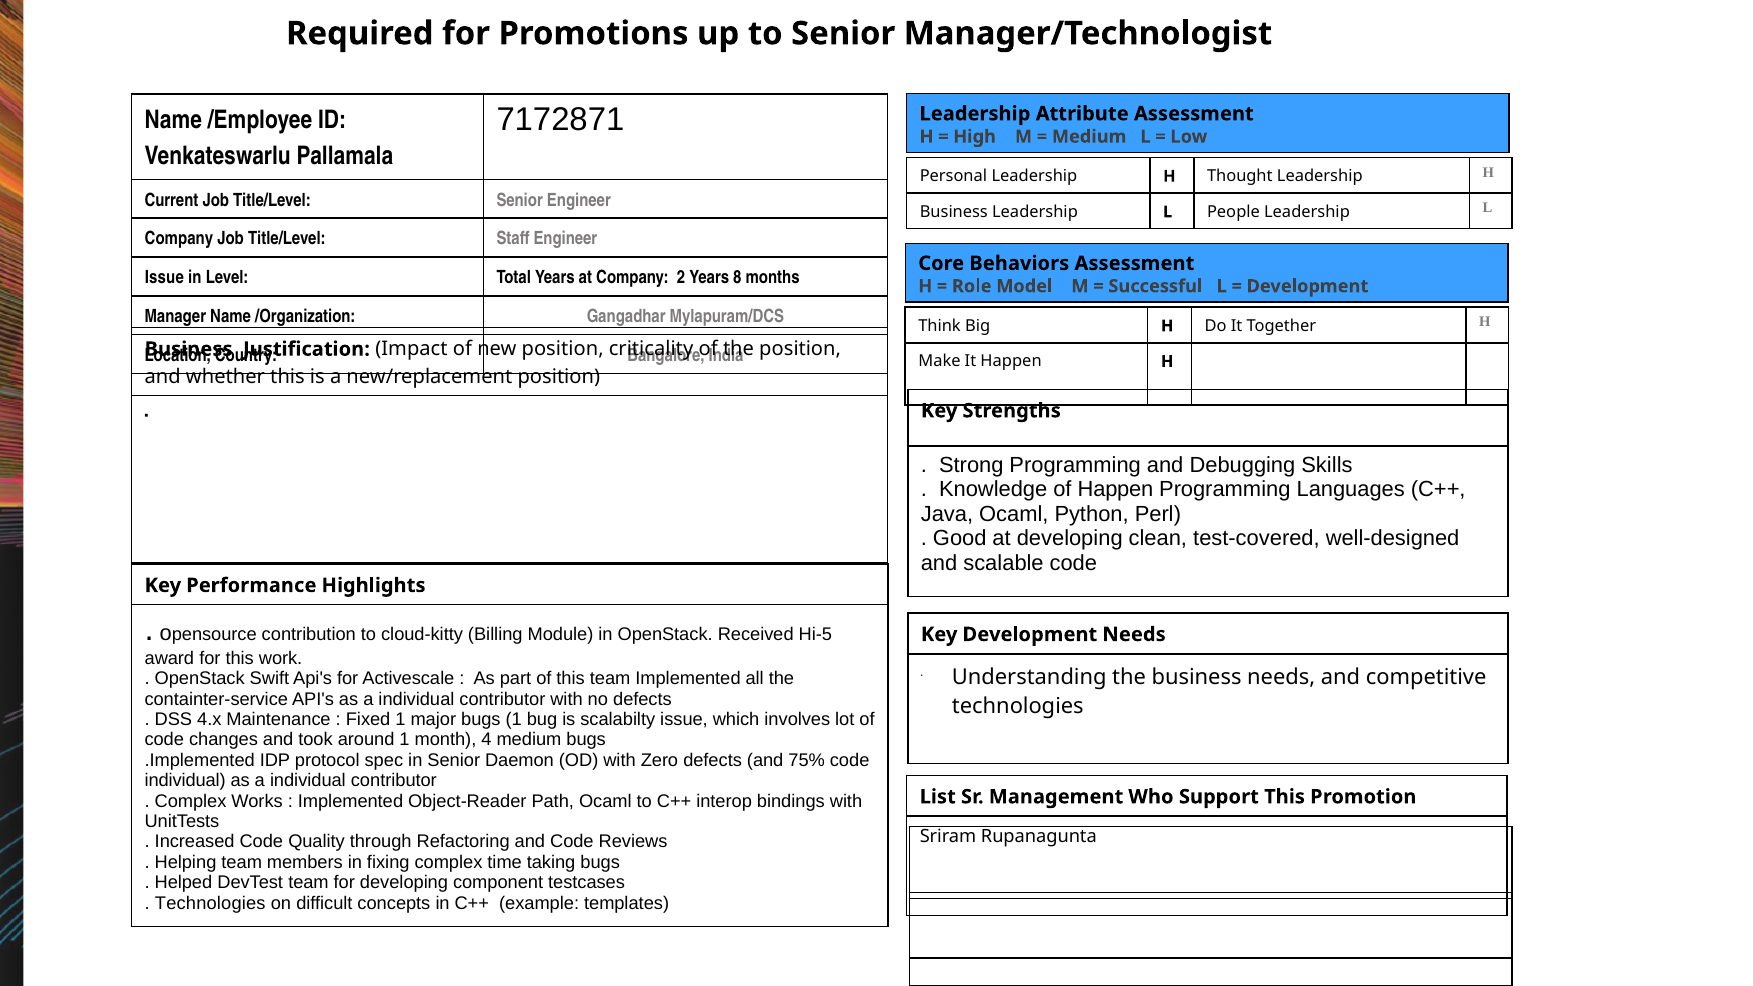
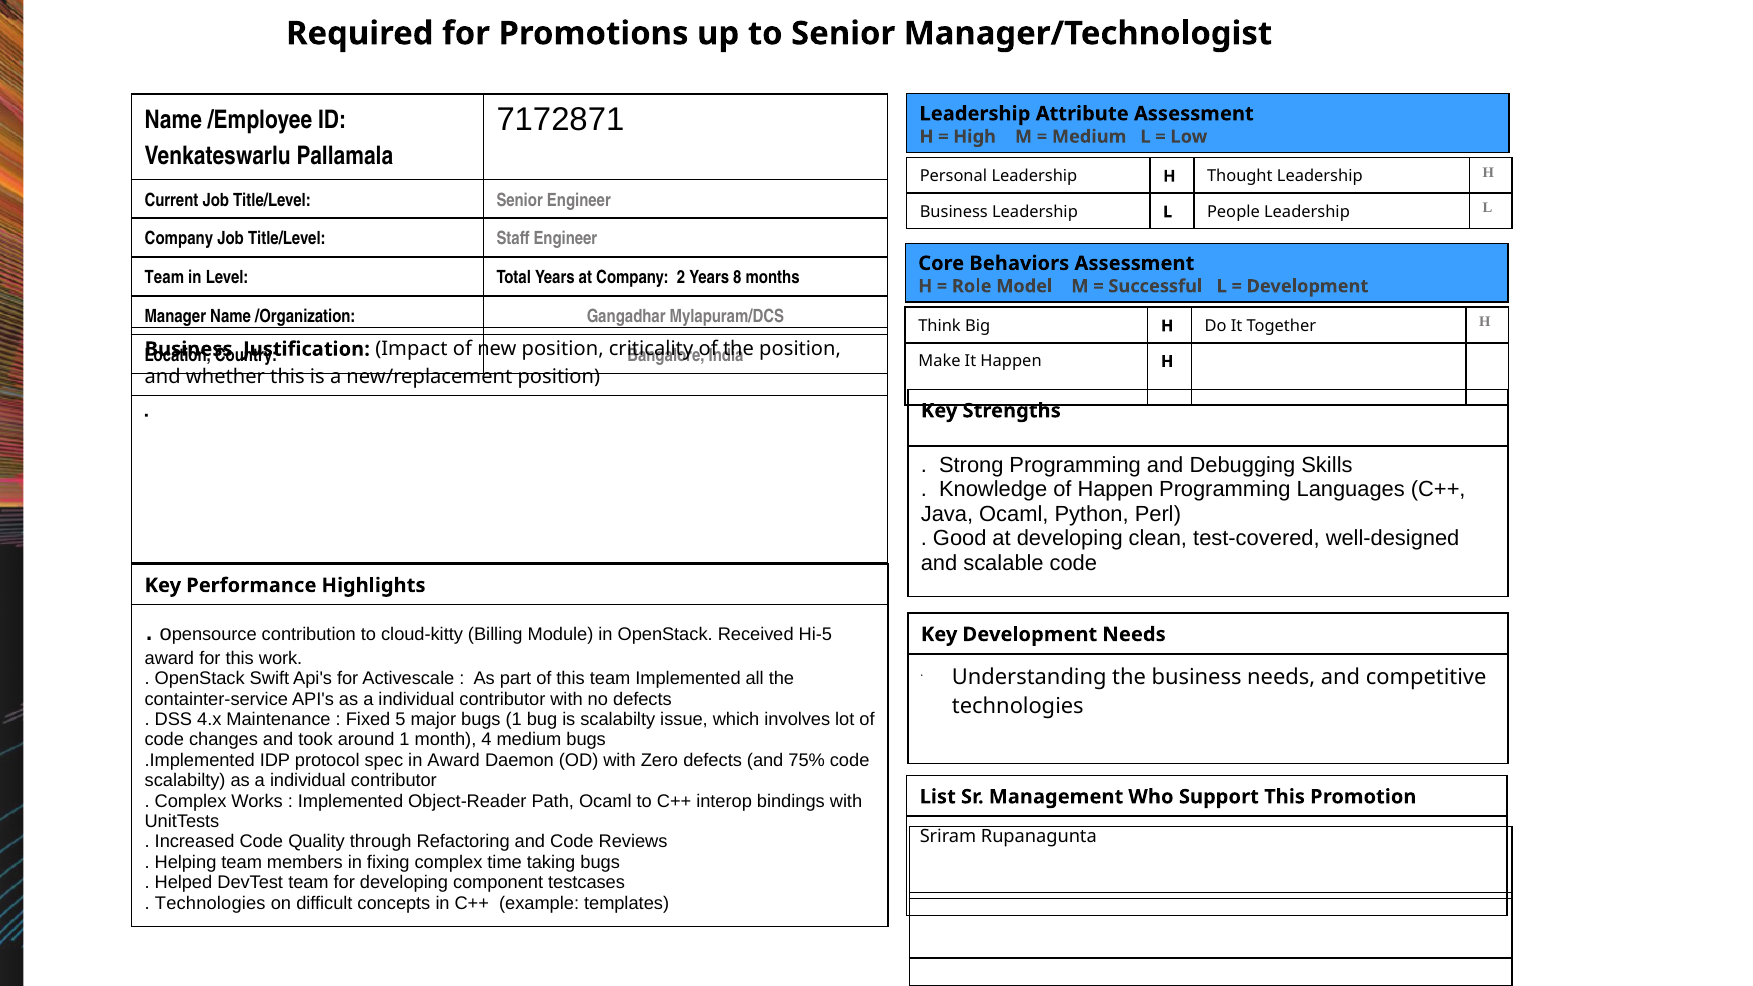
Issue at (164, 278): Issue -> Team
Fixed 1: 1 -> 5
in Senior: Senior -> Award
individual at (185, 781): individual -> scalabilty
